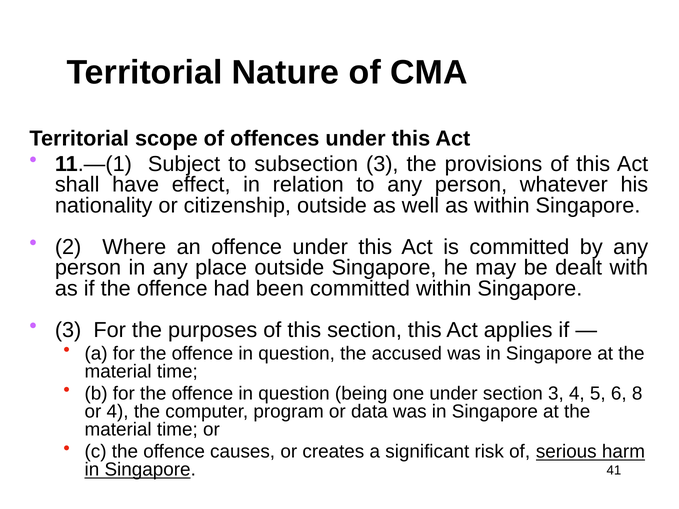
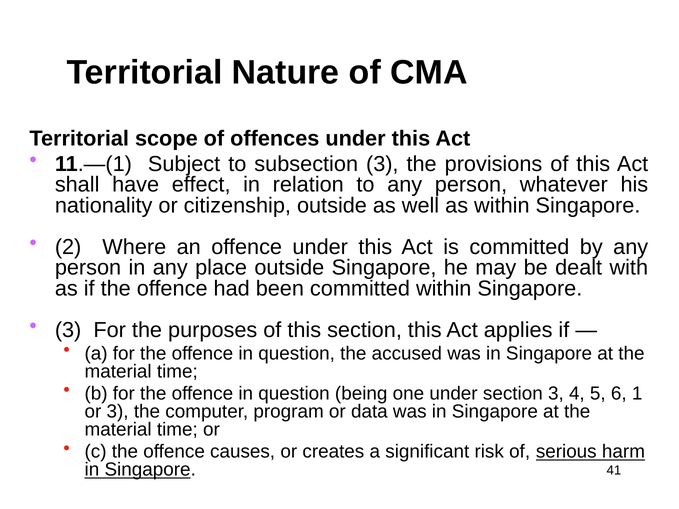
8: 8 -> 1
or 4: 4 -> 3
